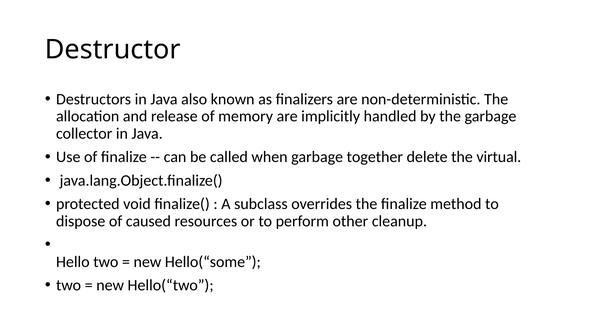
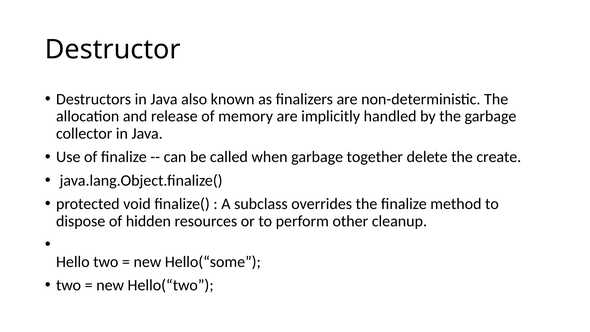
virtual: virtual -> create
caused: caused -> hidden
